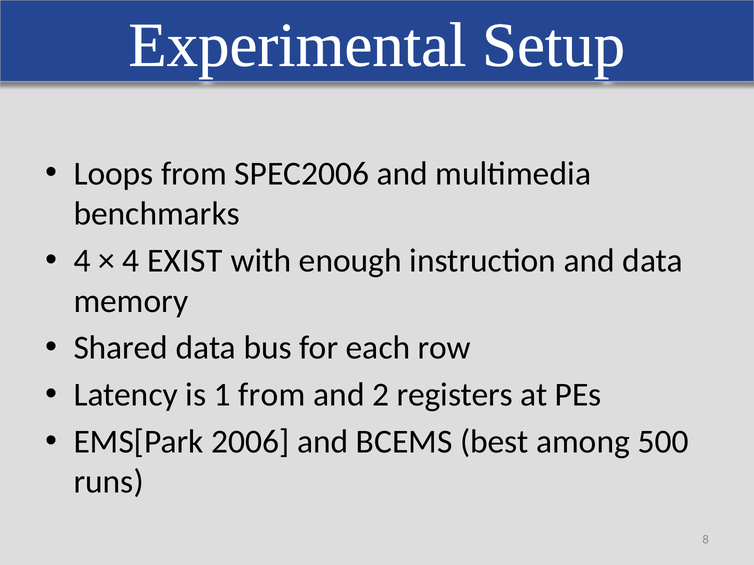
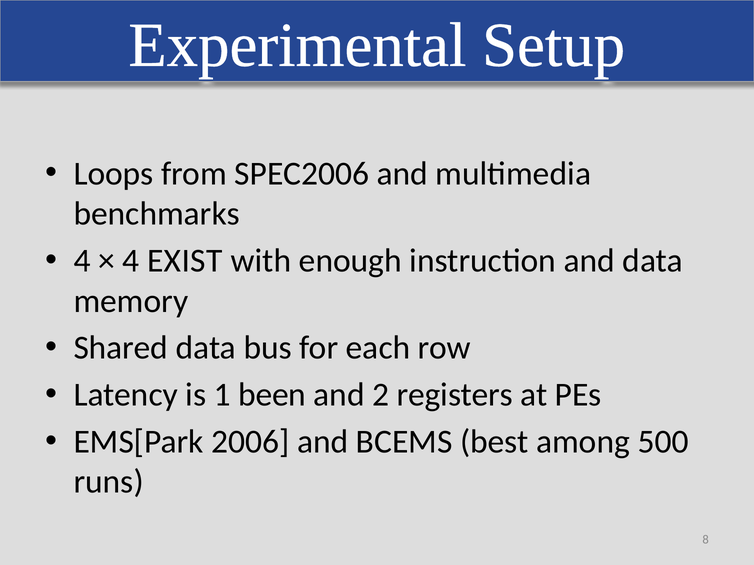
1 from: from -> been
